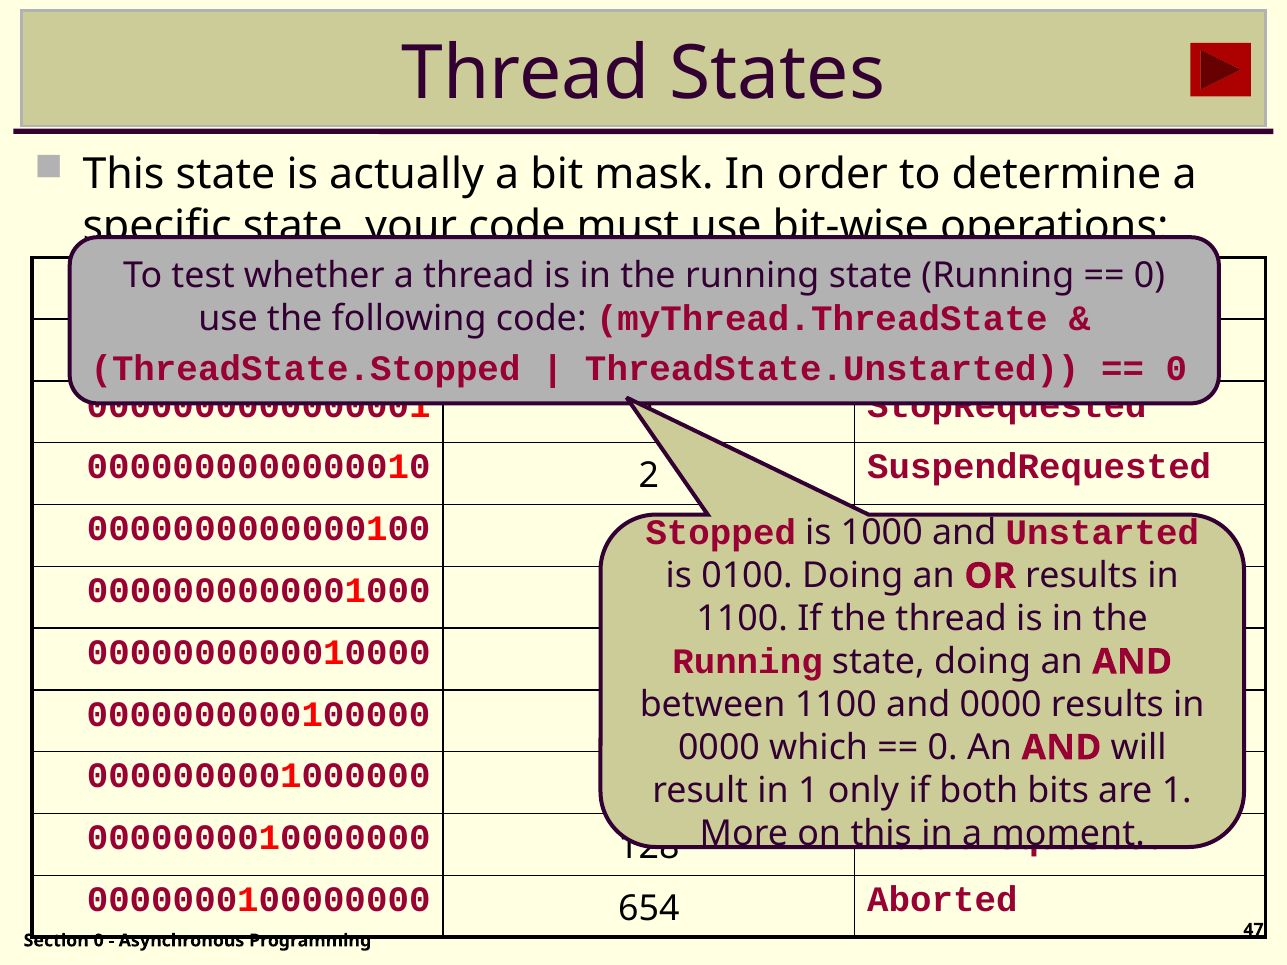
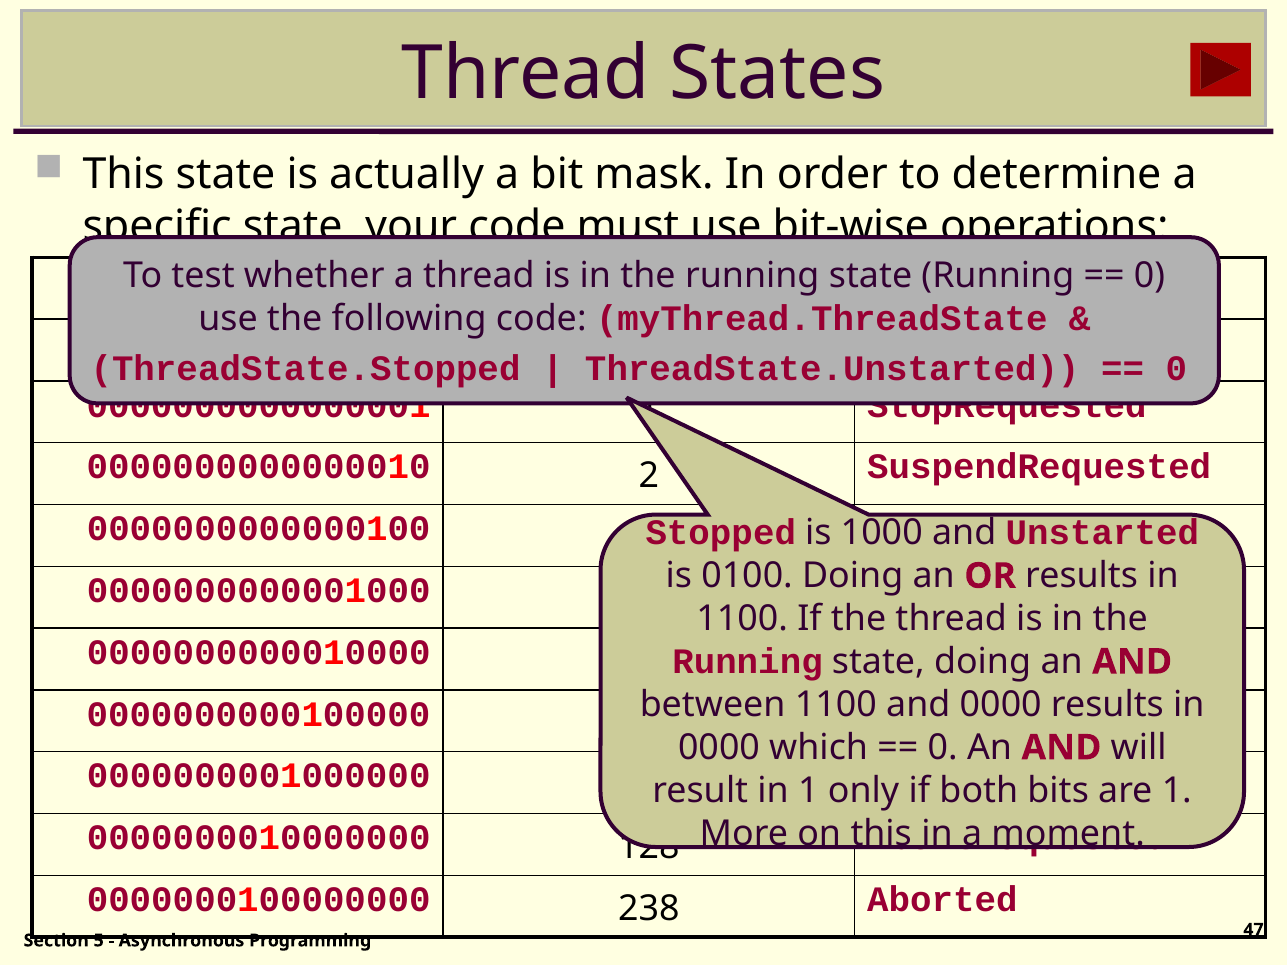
654: 654 -> 238
Section 0: 0 -> 5
